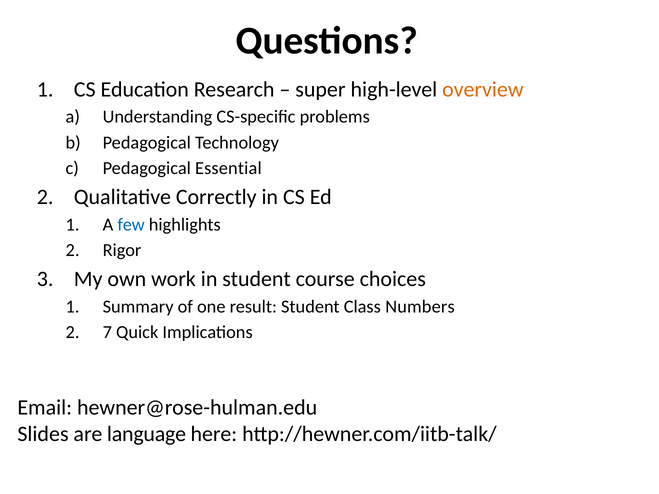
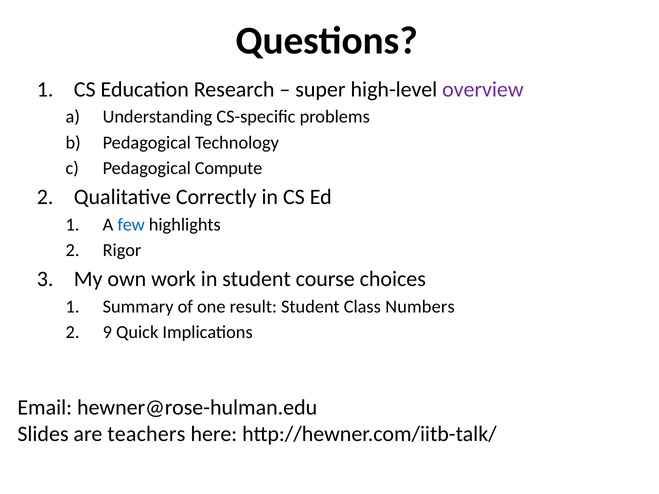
overview colour: orange -> purple
Essential: Essential -> Compute
7: 7 -> 9
language: language -> teachers
